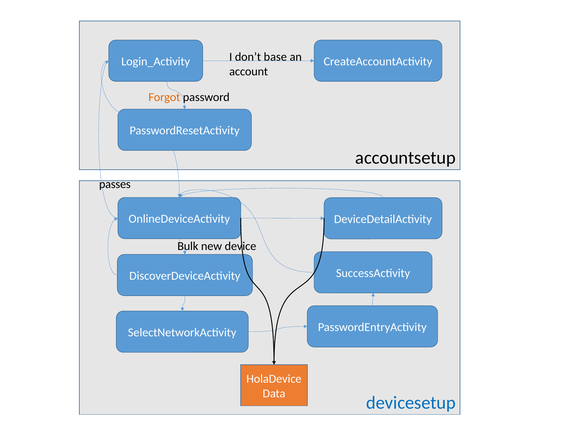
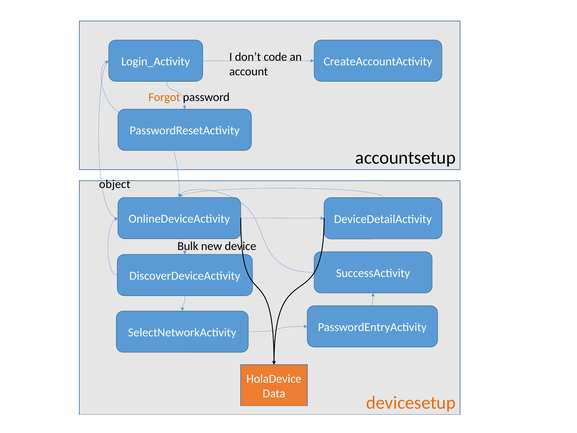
base: base -> code
passes: passes -> object
devicesetup colour: blue -> orange
